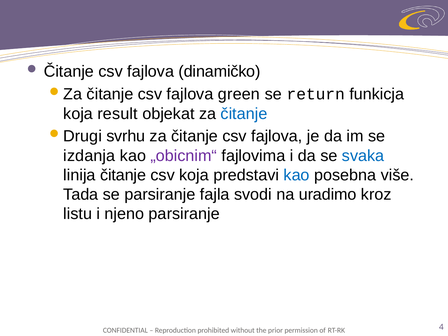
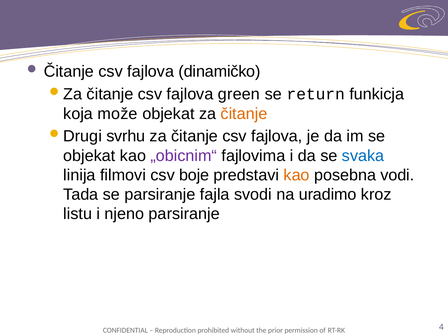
result: result -> može
čitanje at (244, 114) colour: blue -> orange
izdanja at (89, 156): izdanja -> objekat
linija čitanje: čitanje -> filmovi
csv koja: koja -> boje
kao at (297, 175) colour: blue -> orange
više: više -> vodi
